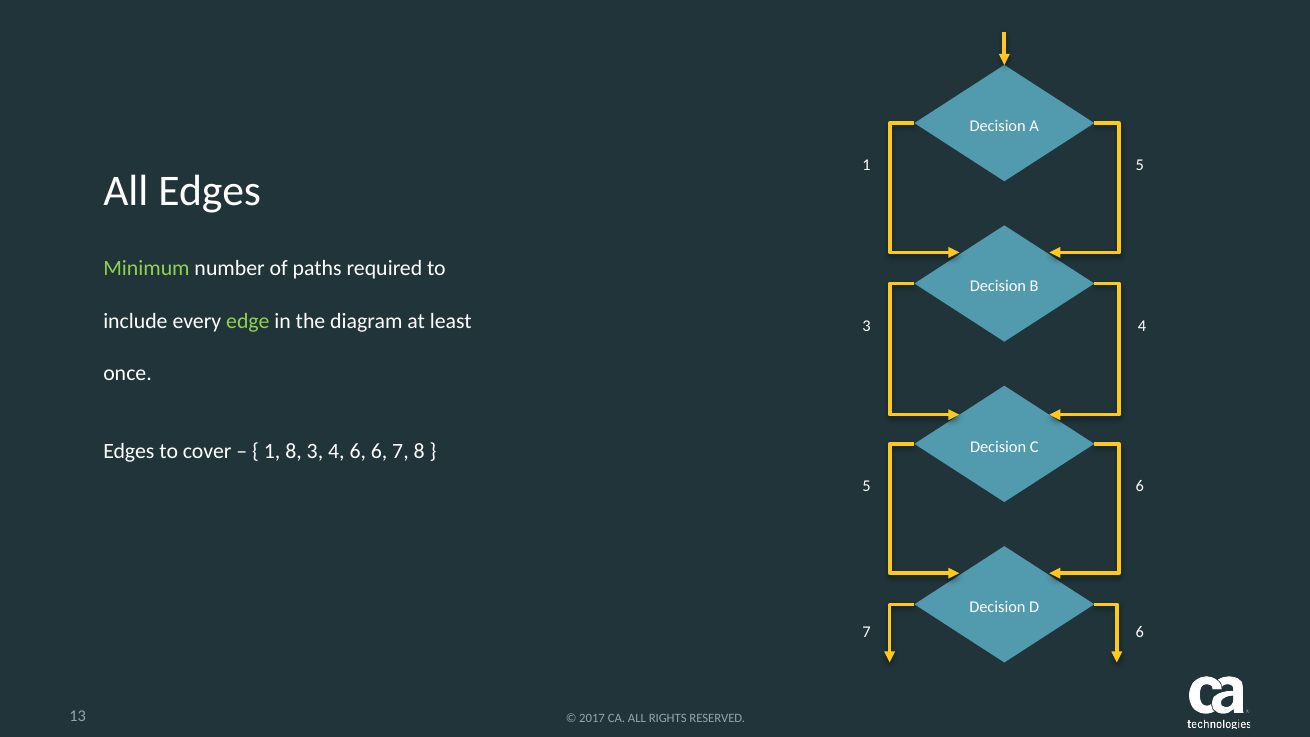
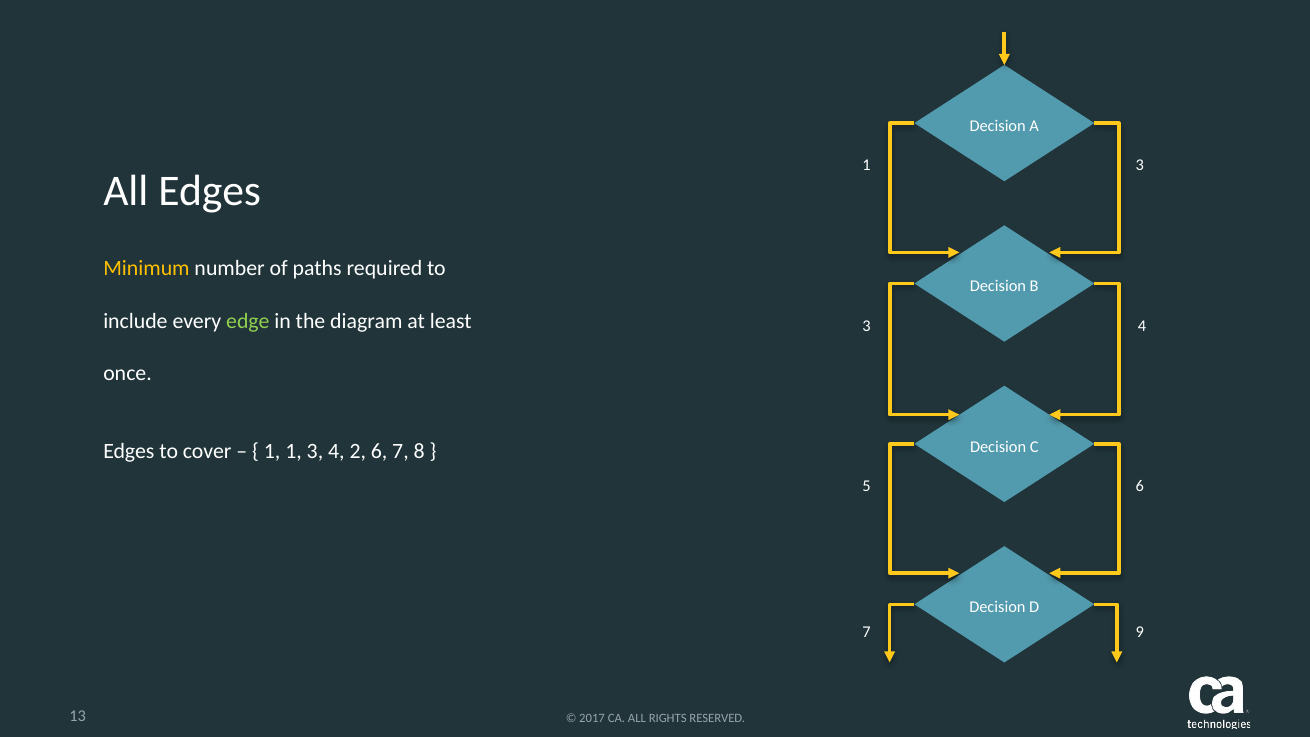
5 at (1140, 165): 5 -> 3
Minimum colour: light green -> yellow
1 8: 8 -> 1
4 6: 6 -> 2
7 6: 6 -> 9
